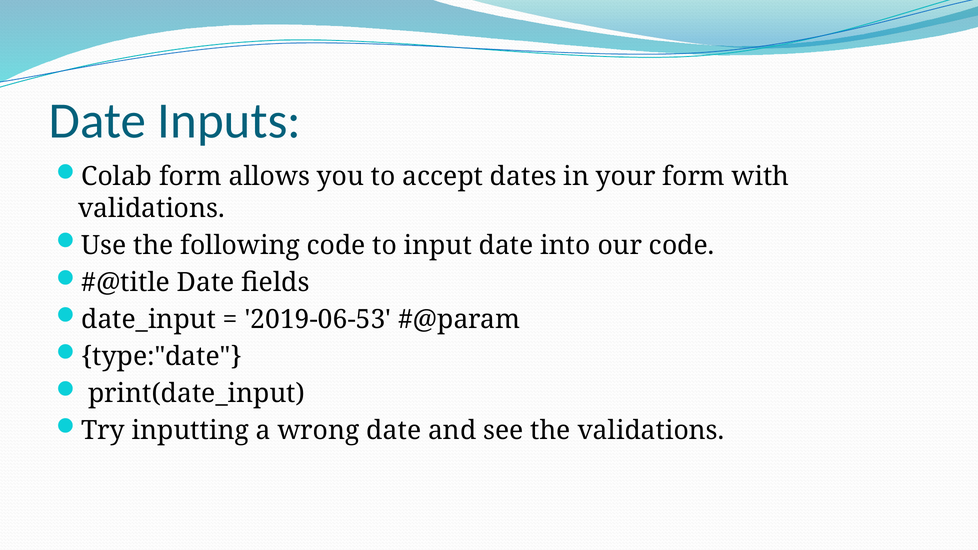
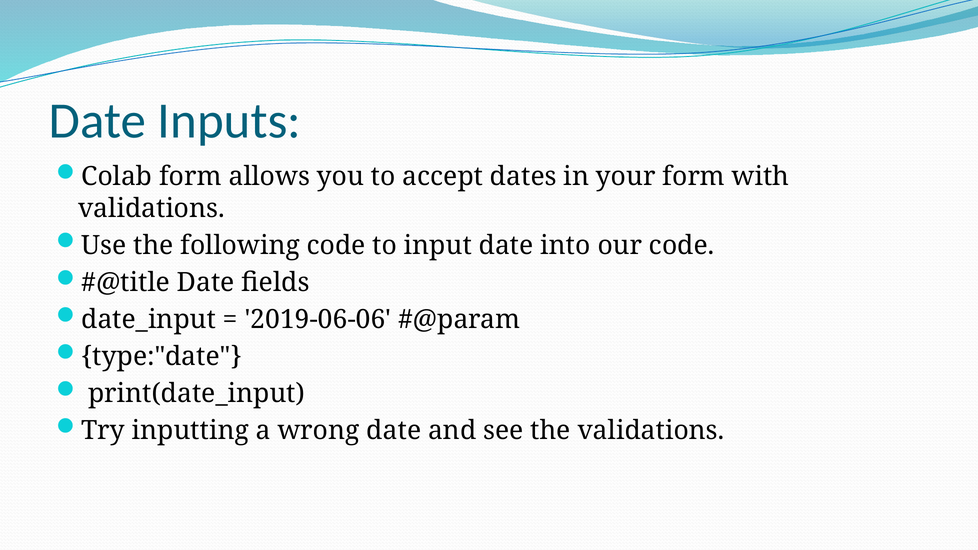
2019-06-53: 2019-06-53 -> 2019-06-06
